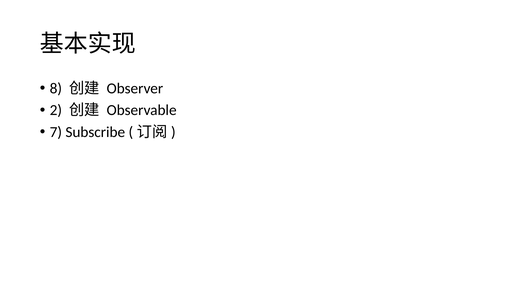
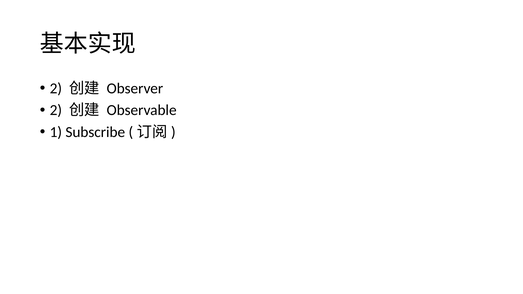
8 at (56, 88): 8 -> 2
7: 7 -> 1
